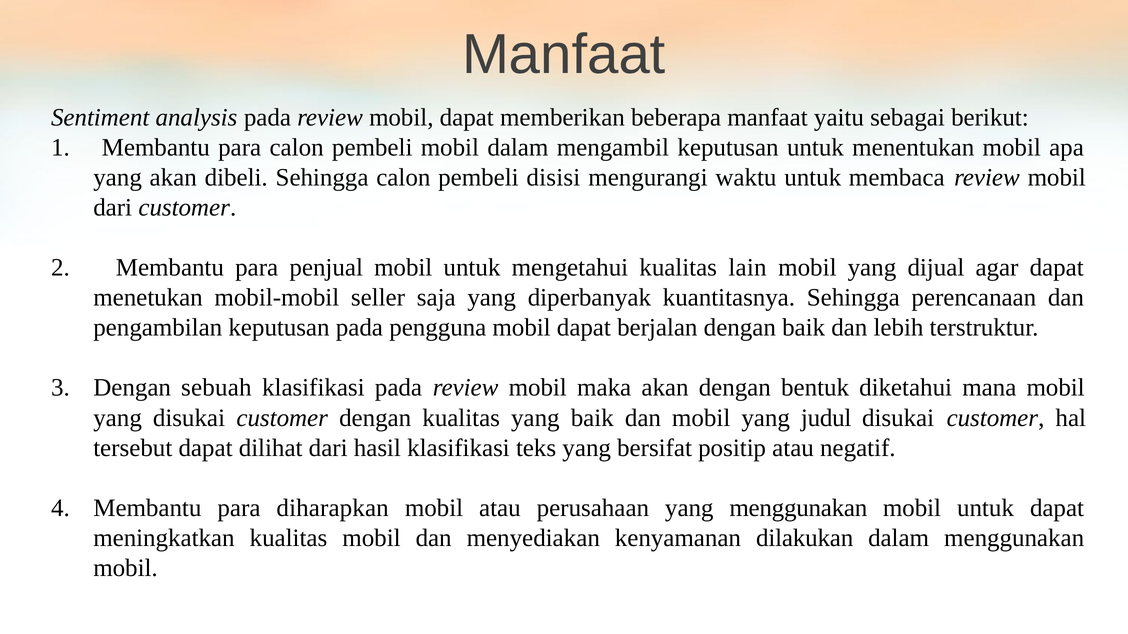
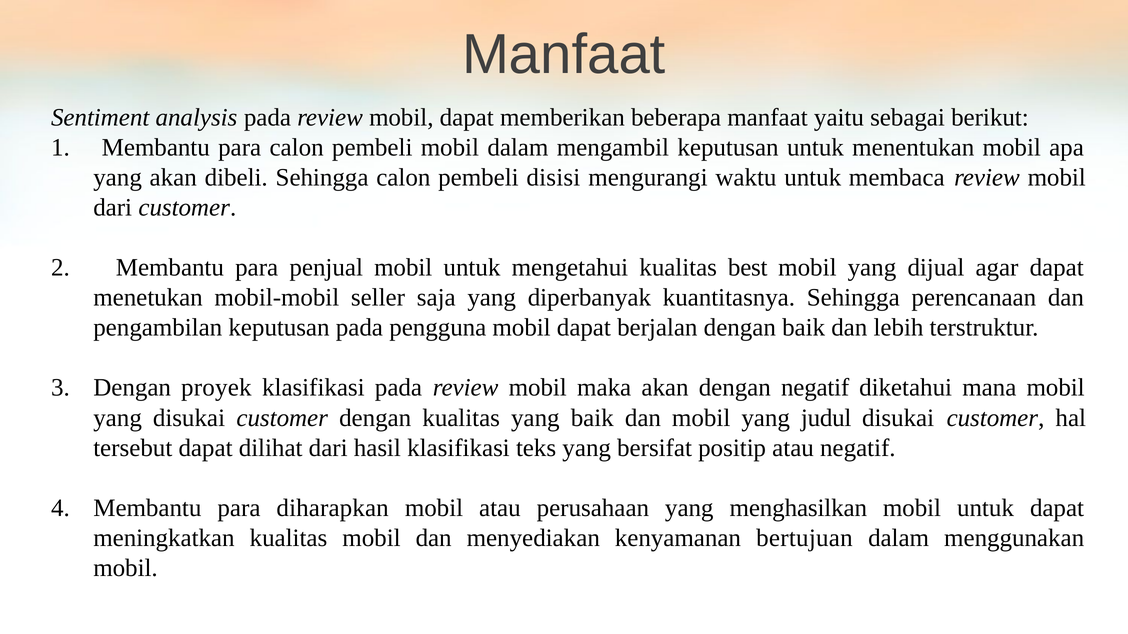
lain: lain -> best
sebuah: sebuah -> proyek
dengan bentuk: bentuk -> negatif
yang menggunakan: menggunakan -> menghasilkan
dilakukan: dilakukan -> bertujuan
